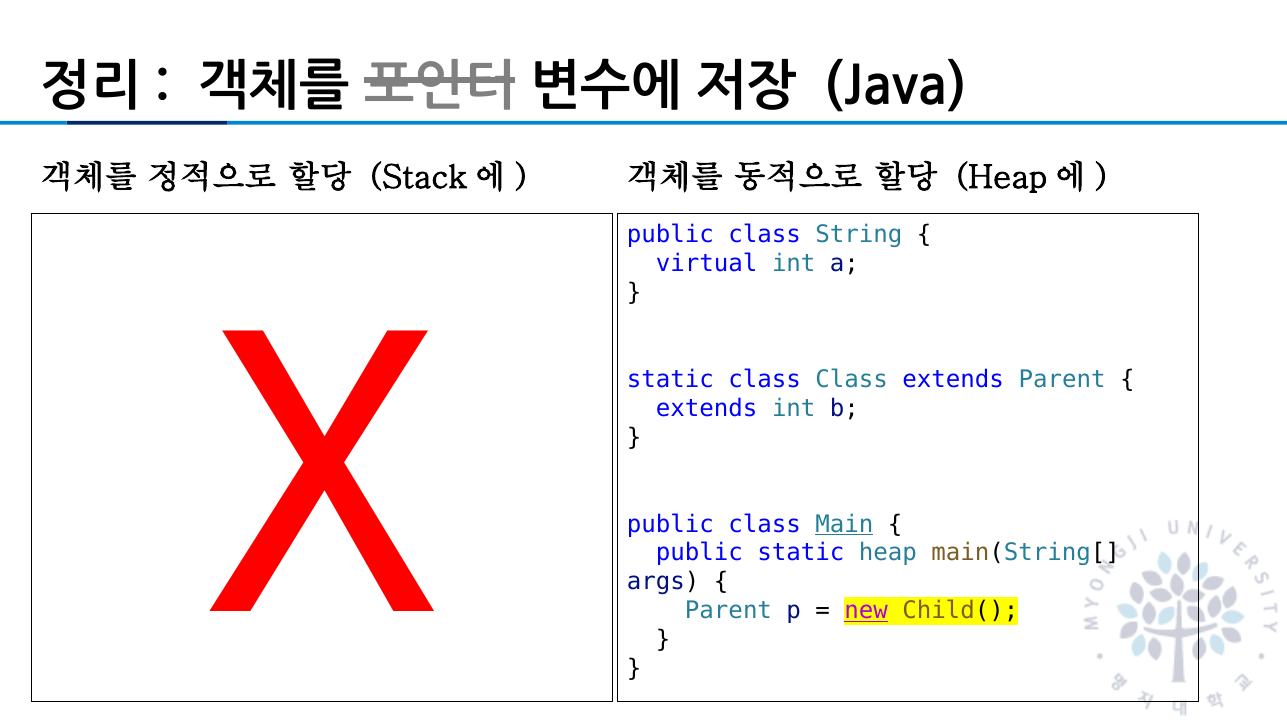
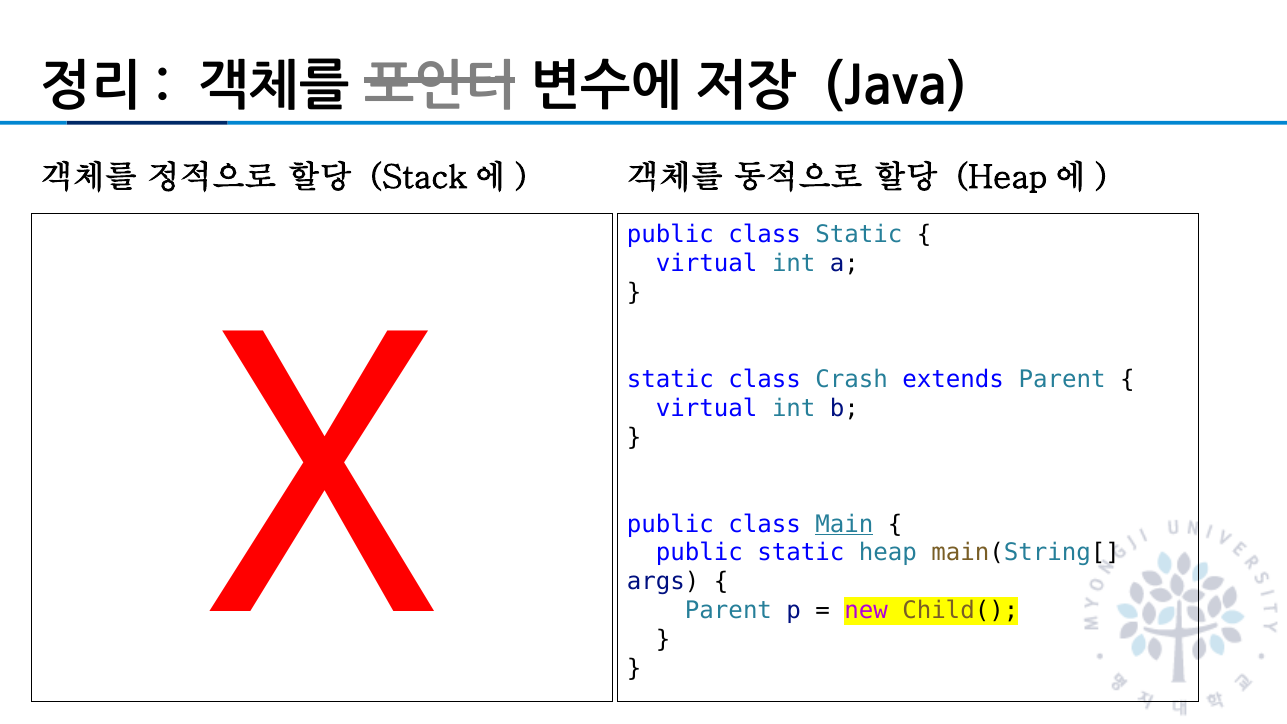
class String: String -> Static
class Class: Class -> Crash
extends at (707, 408): extends -> virtual
new underline: present -> none
